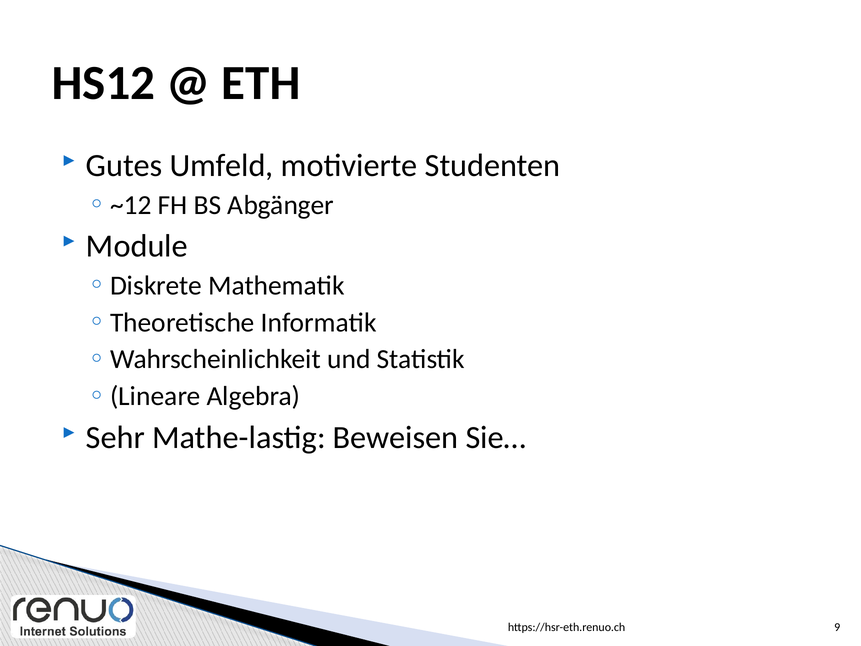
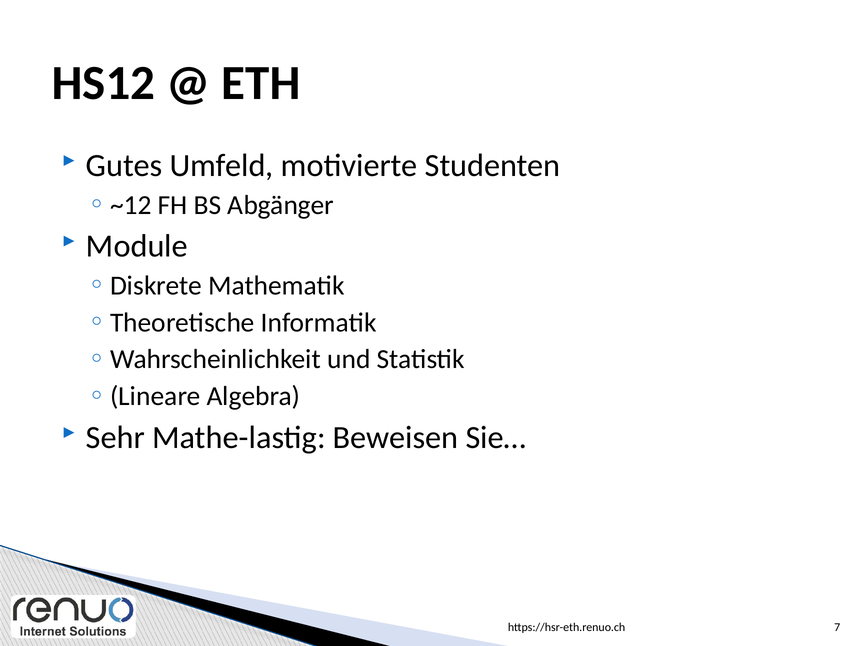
9: 9 -> 7
